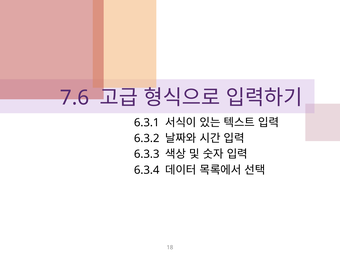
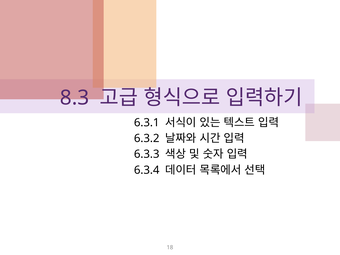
7.6: 7.6 -> 8.3
